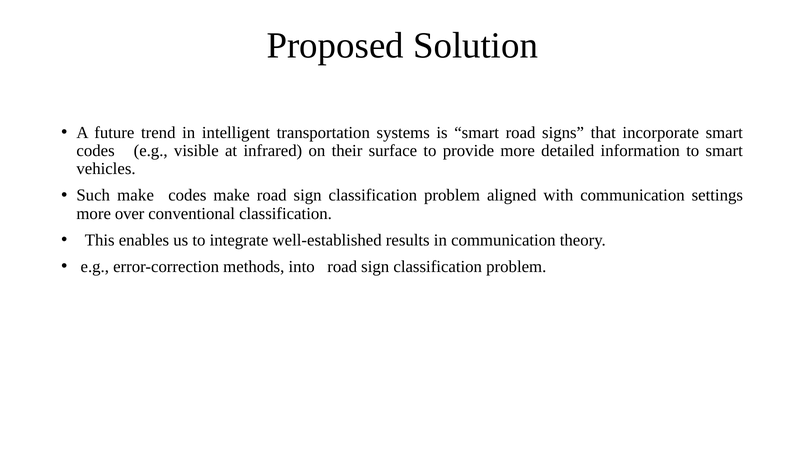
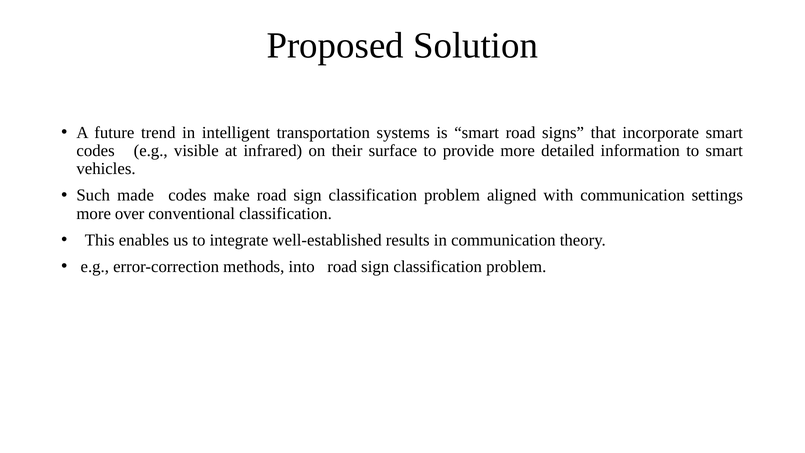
Such make: make -> made
